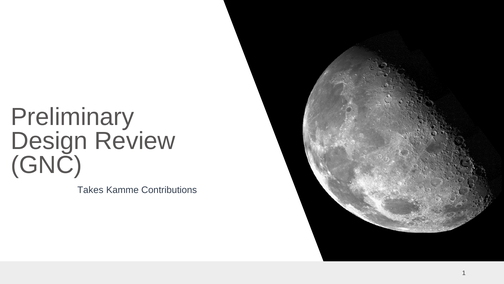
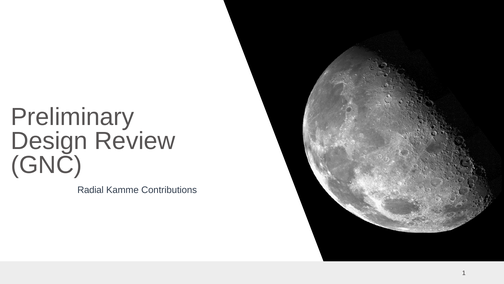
Takes: Takes -> Radial
